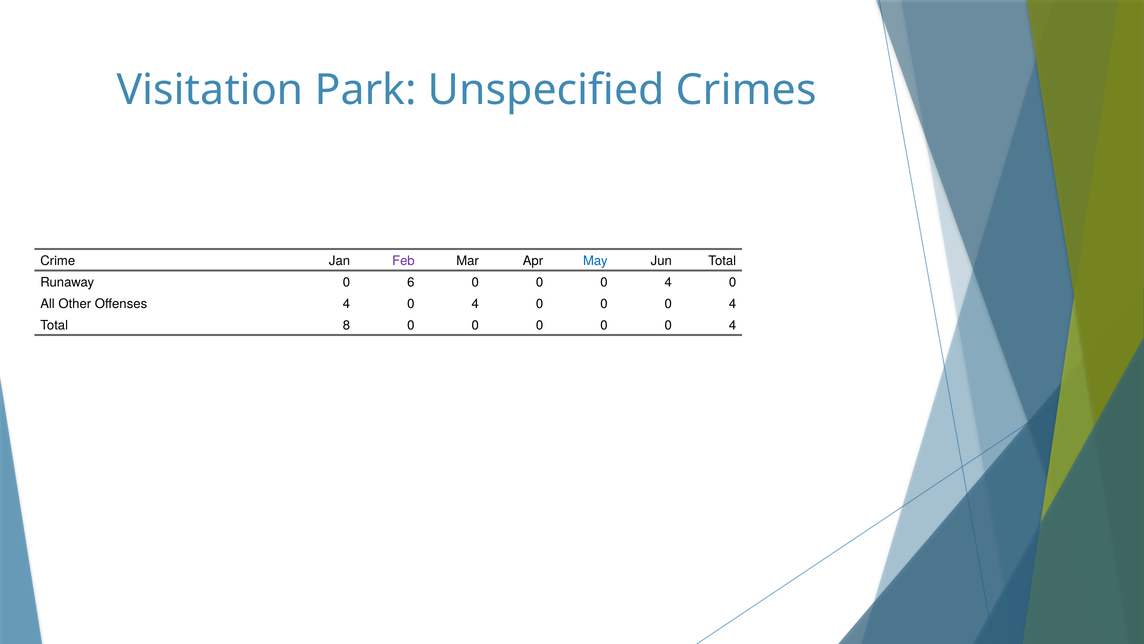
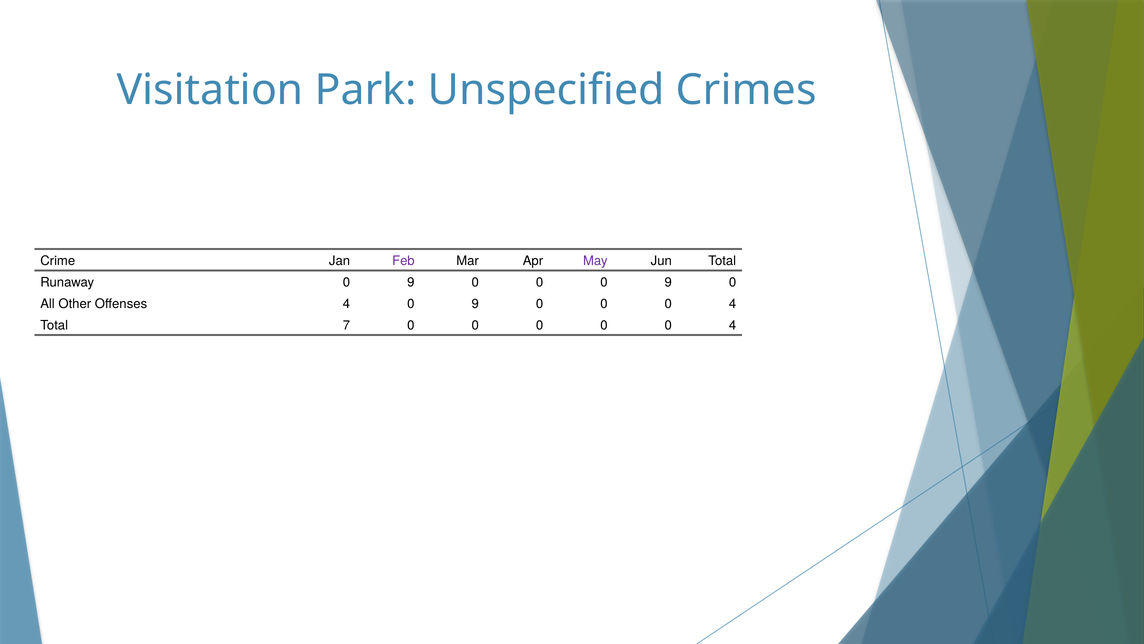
May colour: blue -> purple
Runaway 0 6: 6 -> 9
4 at (668, 282): 4 -> 9
4 0 4: 4 -> 9
8: 8 -> 7
